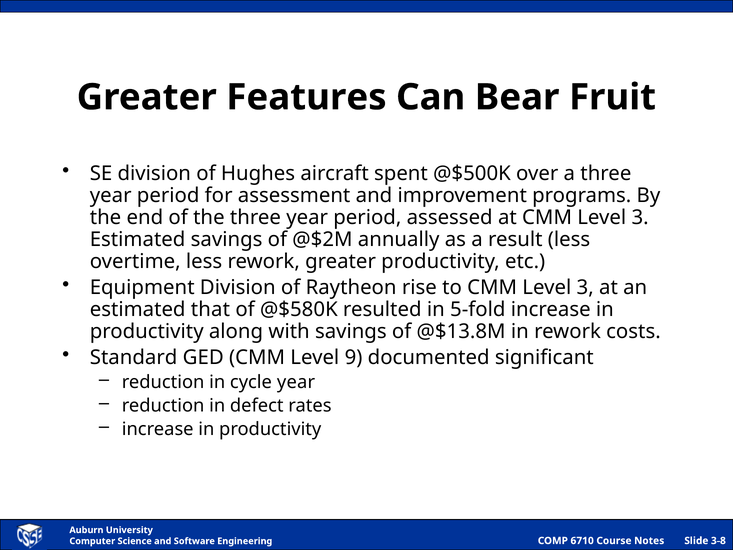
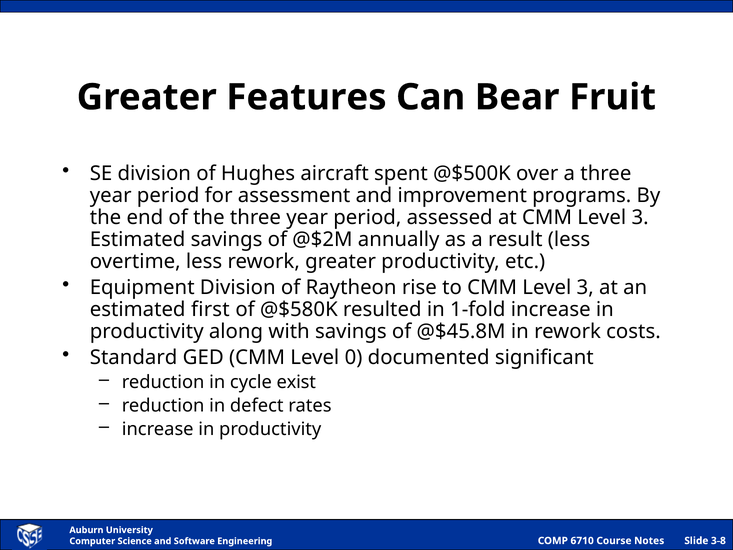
that: that -> first
5-fold: 5-fold -> 1-fold
@$13.8M: @$13.8M -> @$45.8M
9: 9 -> 0
cycle year: year -> exist
